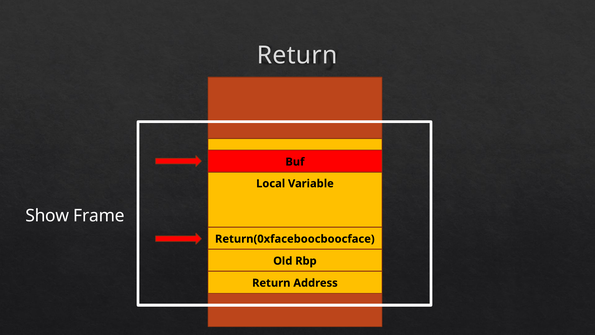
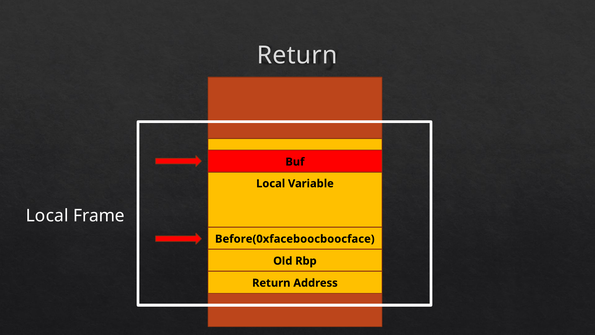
Show at (47, 216): Show -> Local
Return(0xfaceboocboocface: Return(0xfaceboocboocface -> Before(0xfaceboocboocface
